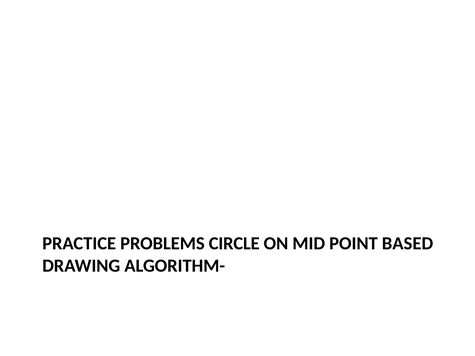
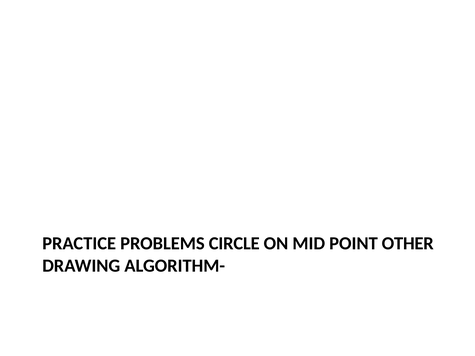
BASED: BASED -> OTHER
